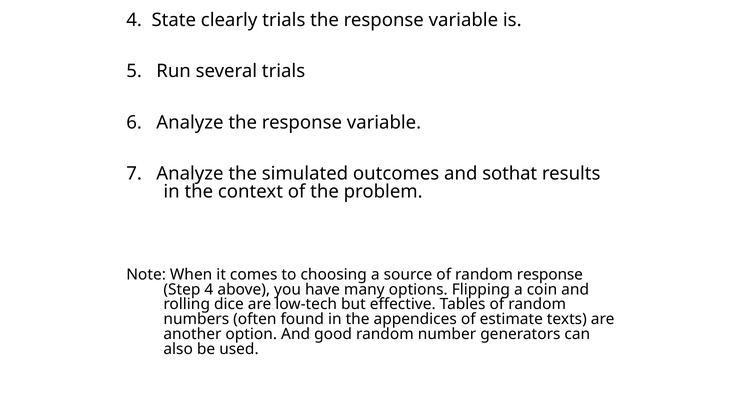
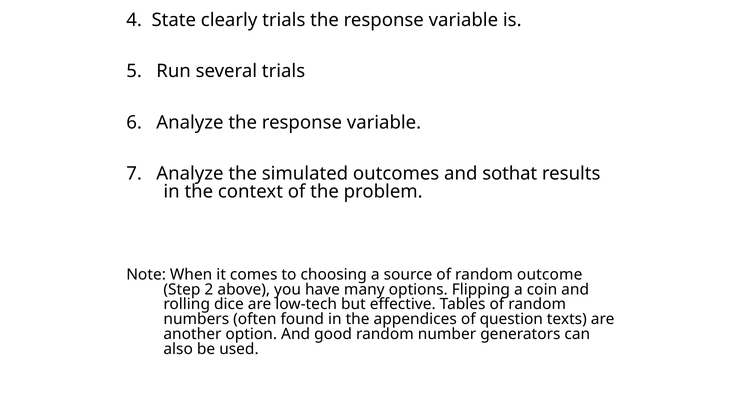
random response: response -> outcome
Step 4: 4 -> 2
estimate: estimate -> question
